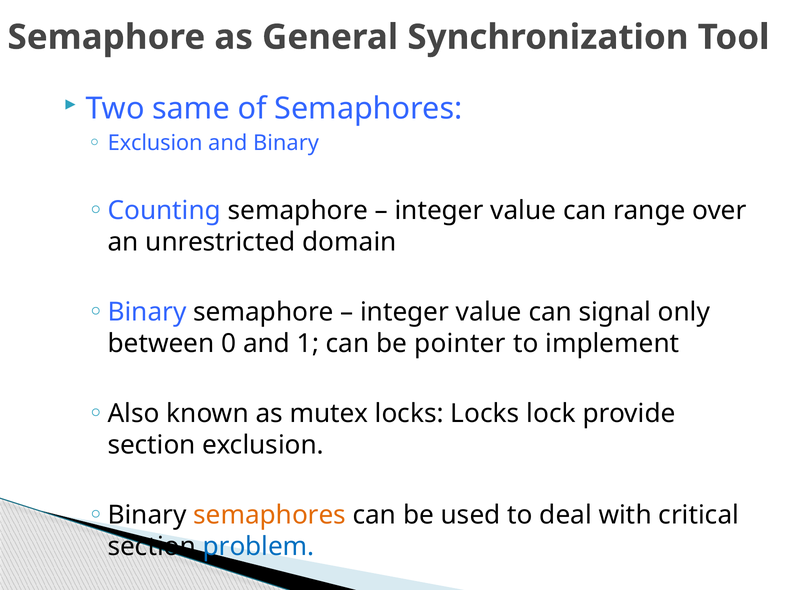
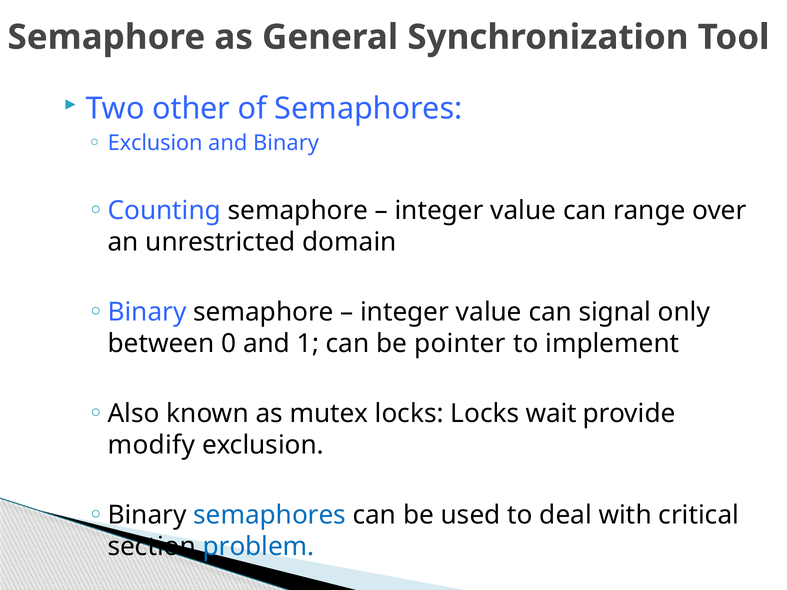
same: same -> other
lock: lock -> wait
section at (152, 445): section -> modify
semaphores at (270, 515) colour: orange -> blue
